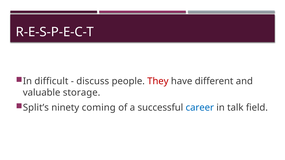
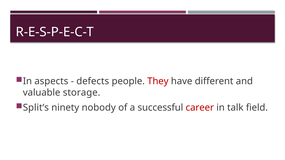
difficult: difficult -> aspects
discuss: discuss -> defects
coming: coming -> nobody
career colour: blue -> red
